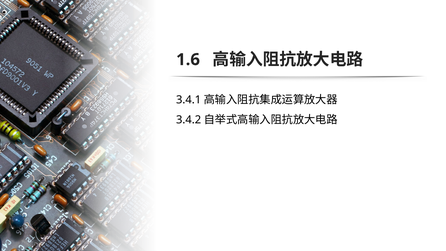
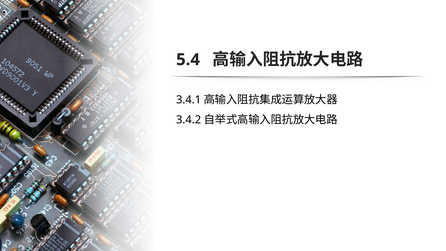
1.6: 1.6 -> 5.4
